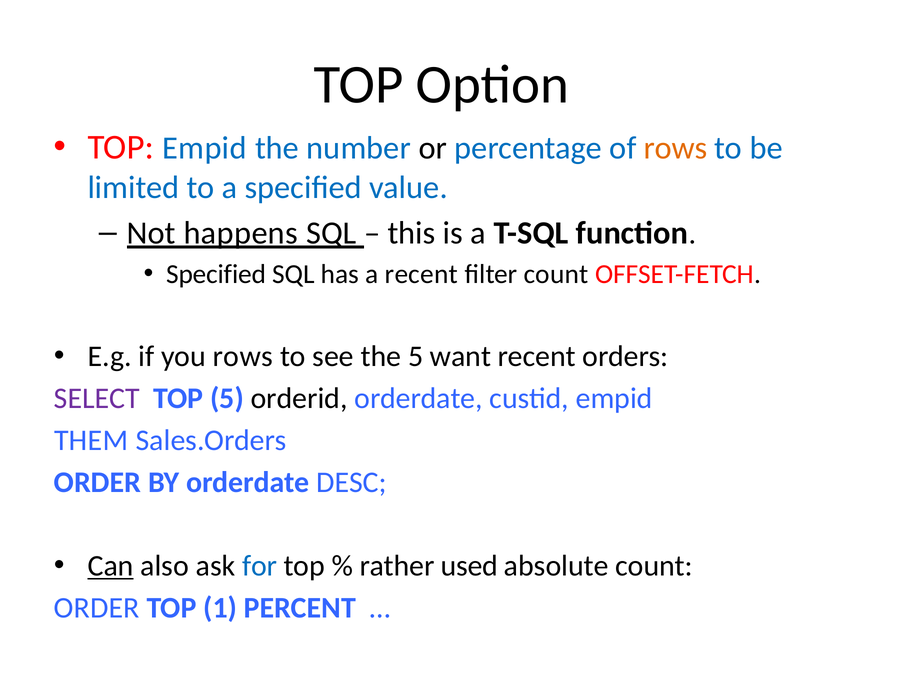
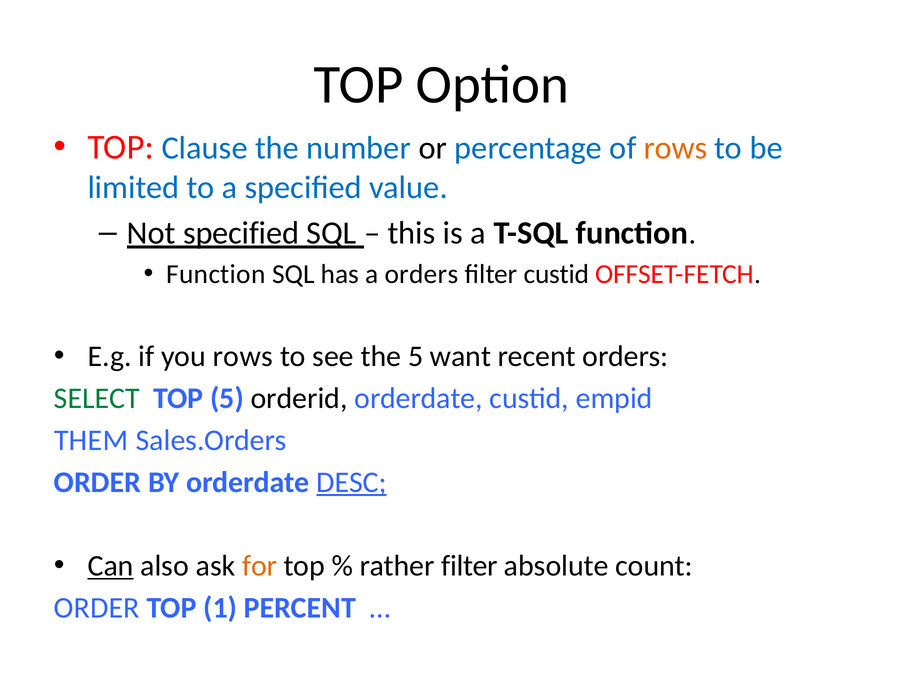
TOP Empid: Empid -> Clause
Not happens: happens -> specified
Specified at (216, 274): Specified -> Function
a recent: recent -> orders
filter count: count -> custid
SELECT colour: purple -> green
DESC underline: none -> present
for colour: blue -> orange
rather used: used -> filter
